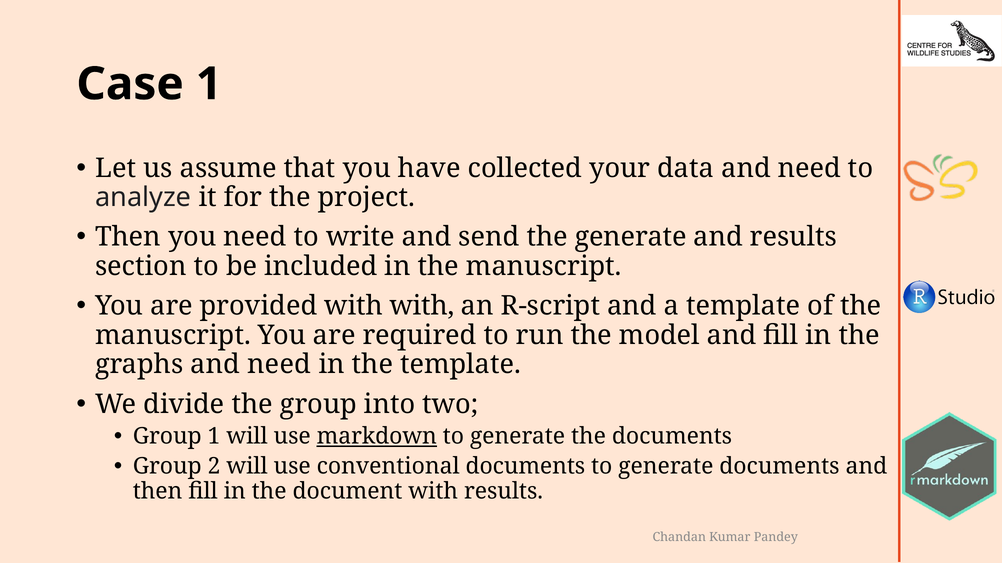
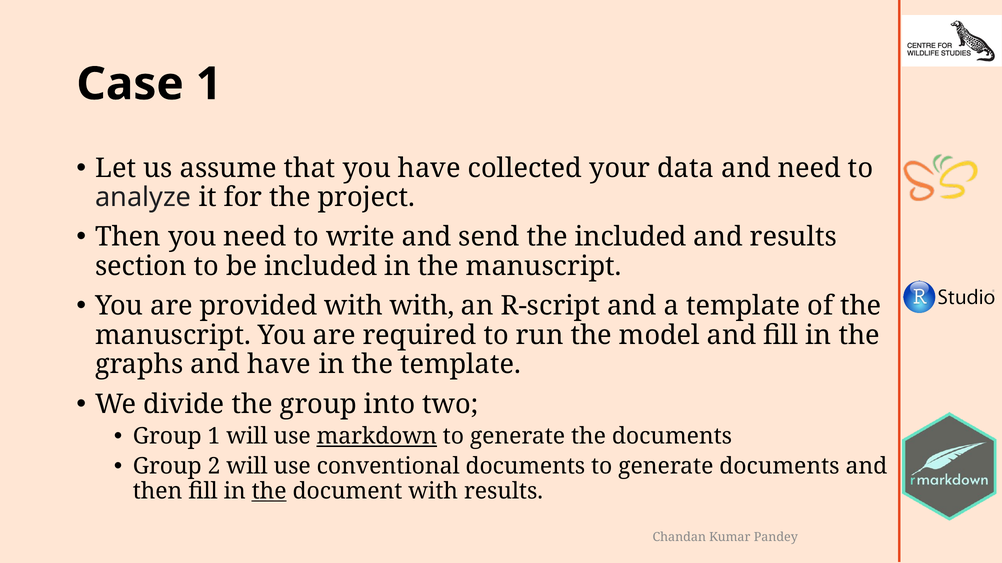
the generate: generate -> included
graphs and need: need -> have
the at (269, 492) underline: none -> present
